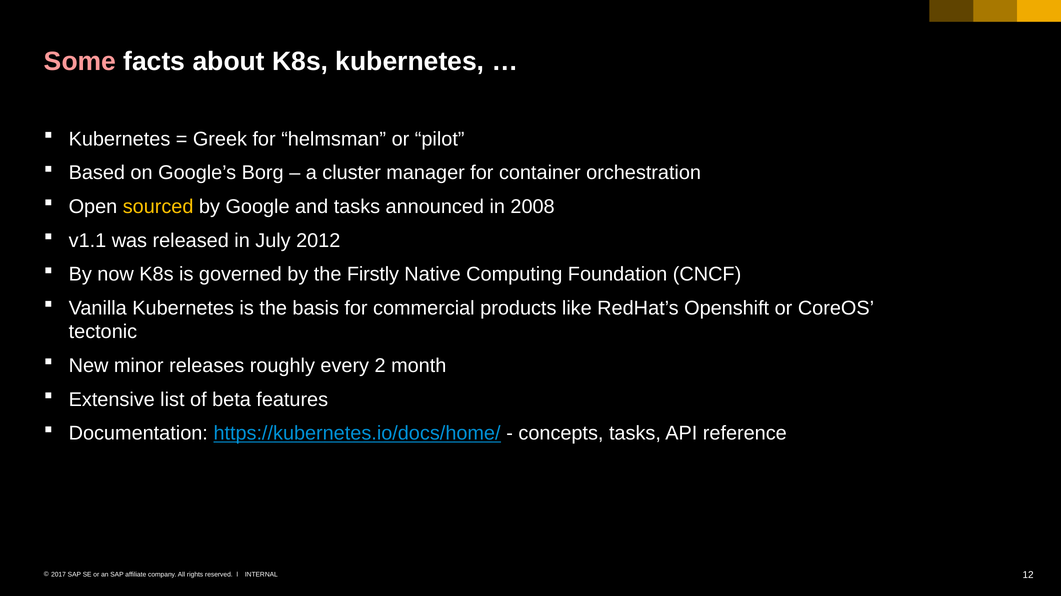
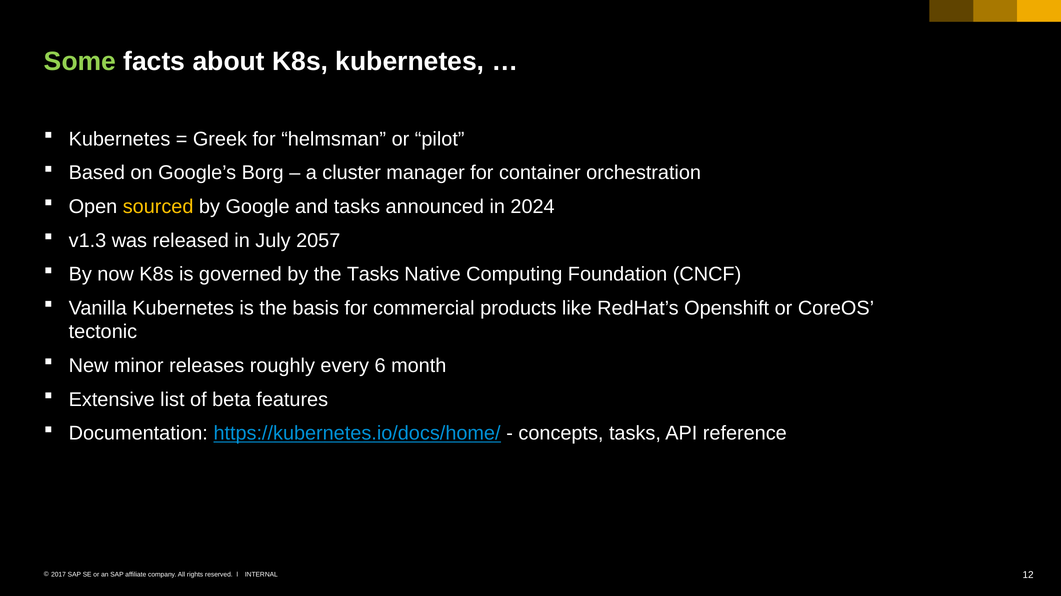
Some colour: pink -> light green
2008: 2008 -> 2024
v1.1: v1.1 -> v1.3
2012: 2012 -> 2057
the Firstly: Firstly -> Tasks
2: 2 -> 6
